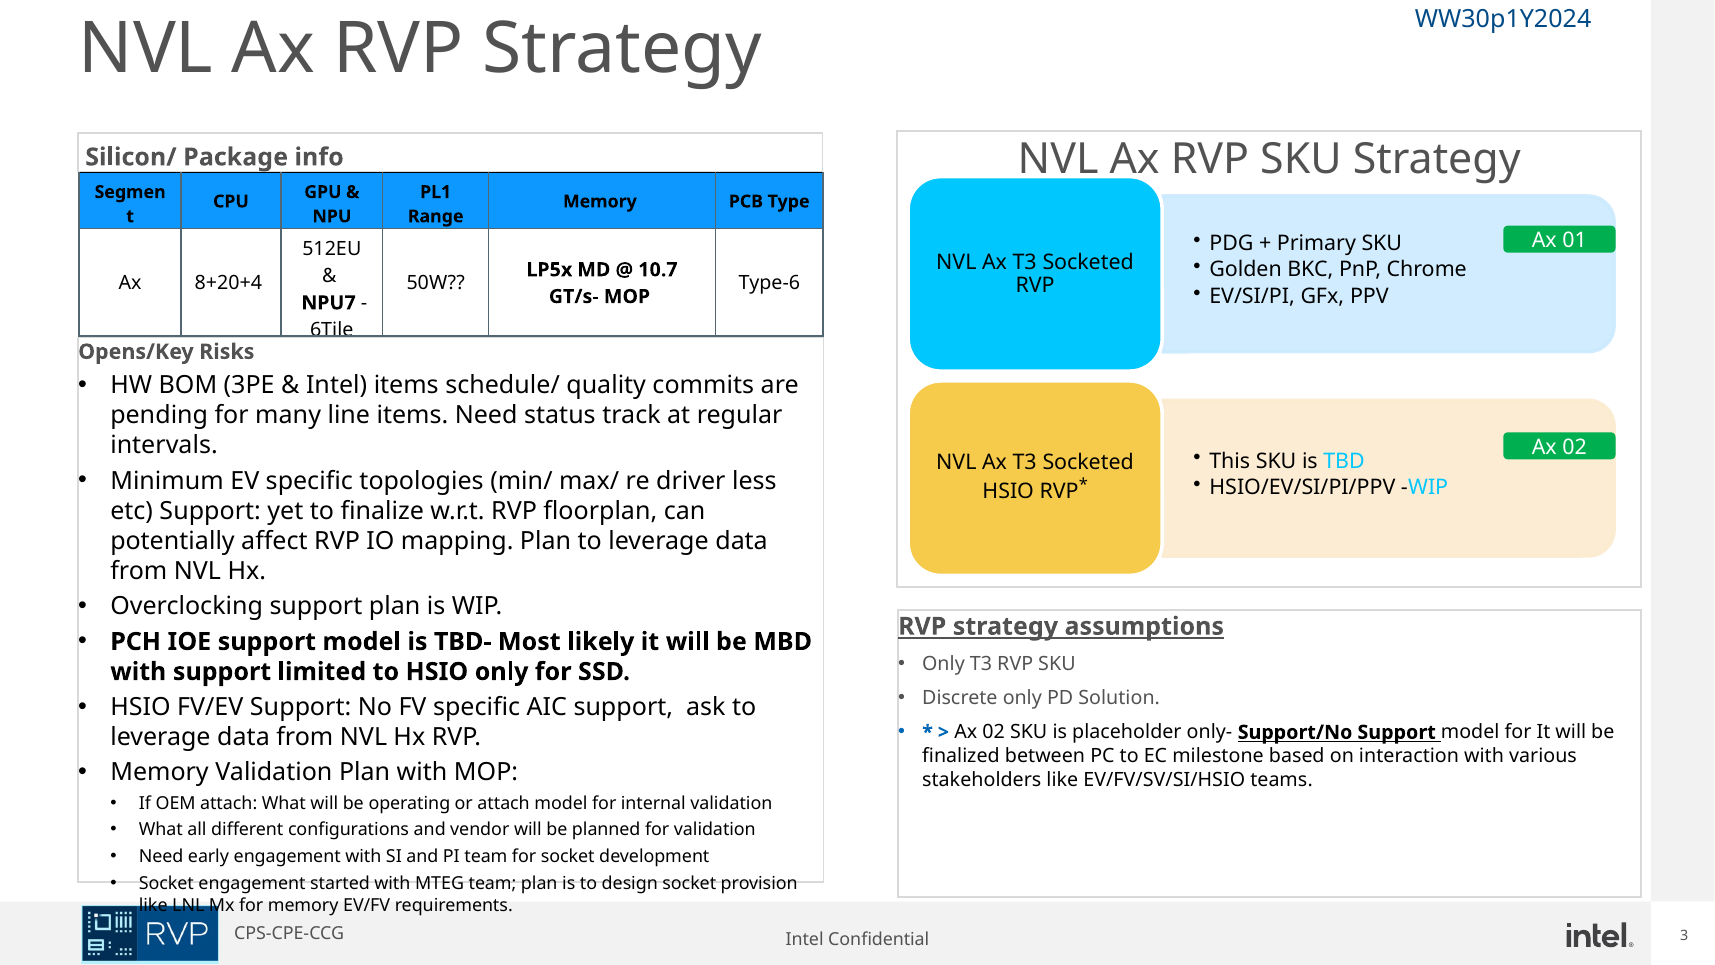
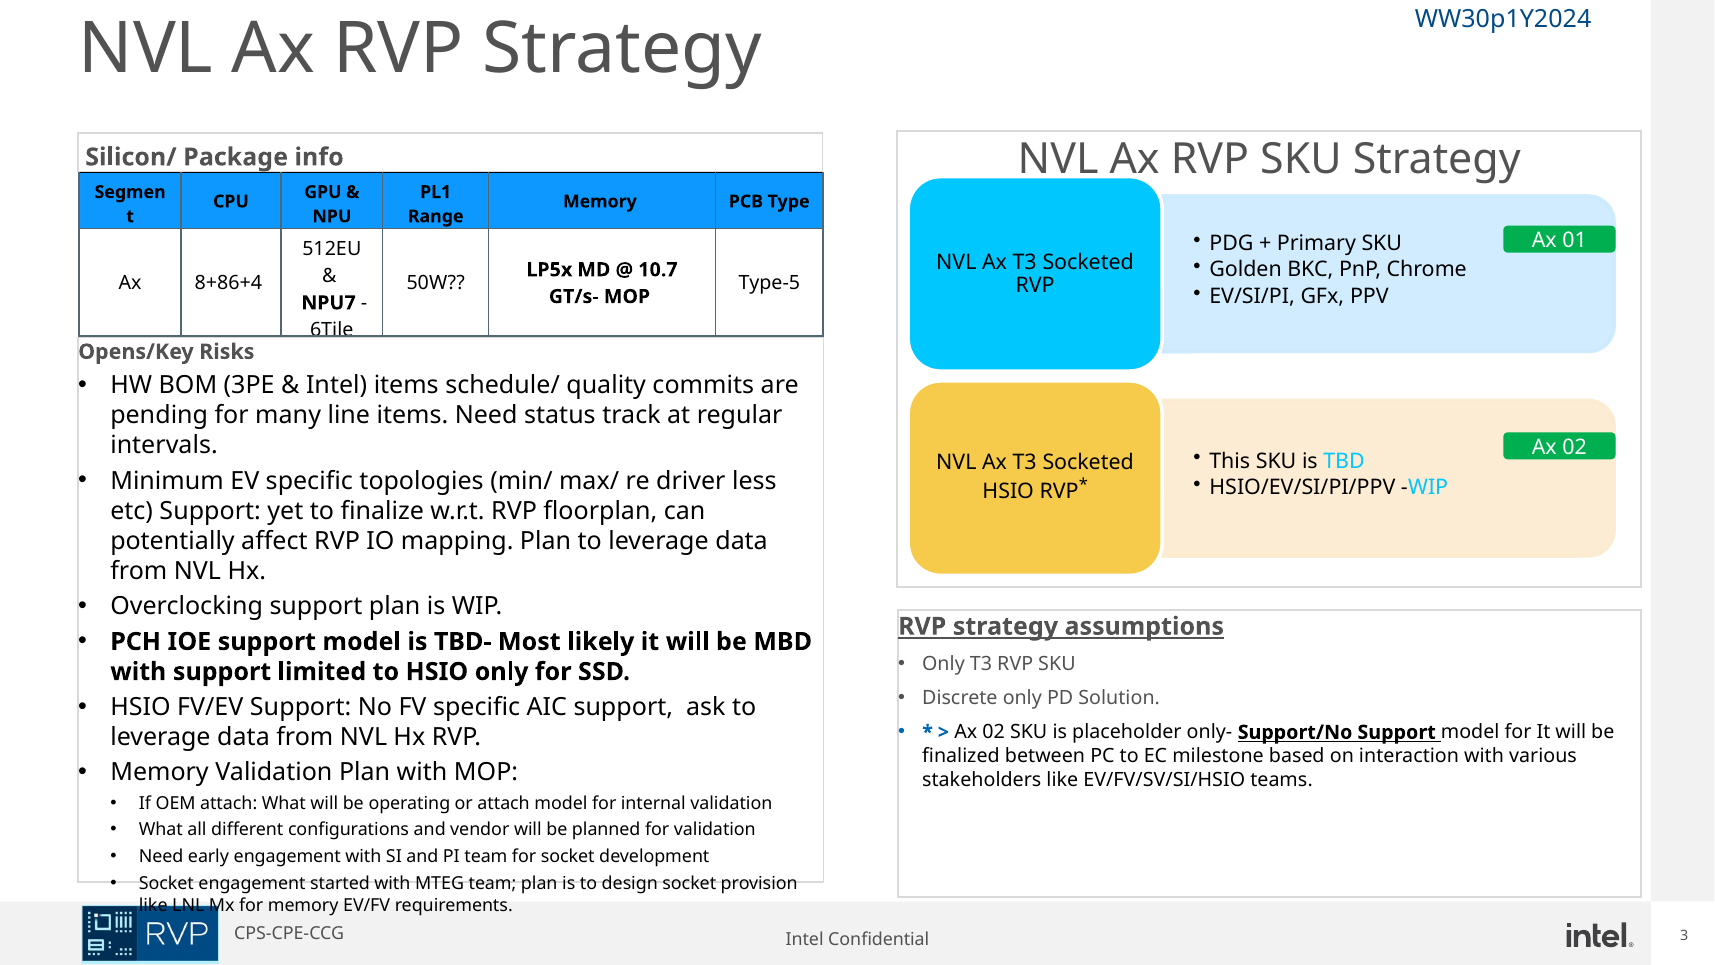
8+20+4: 8+20+4 -> 8+86+4
Type-6: Type-6 -> Type-5
